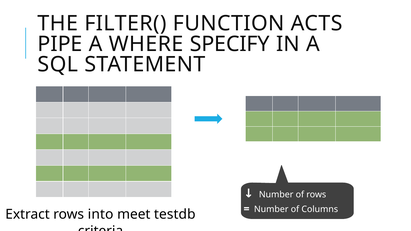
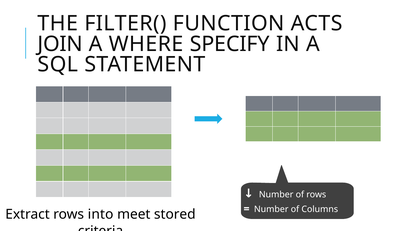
PIPE: PIPE -> JOIN
testdb: testdb -> stored
